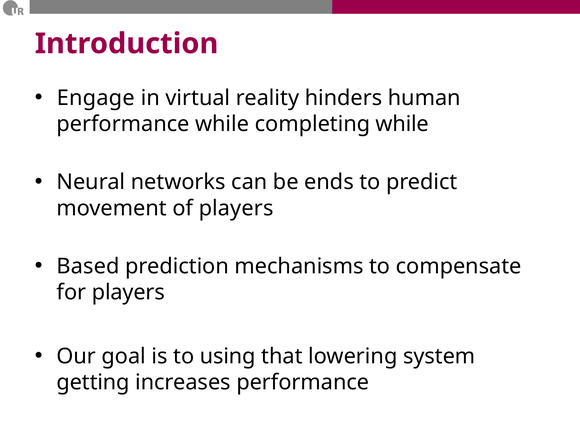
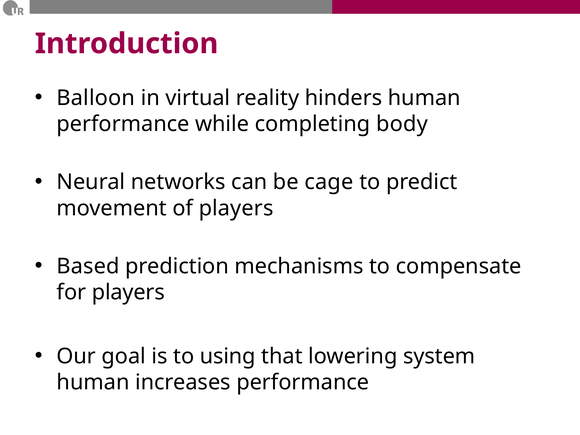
Engage: Engage -> Balloon
completing while: while -> body
ends: ends -> cage
getting at (93, 382): getting -> human
